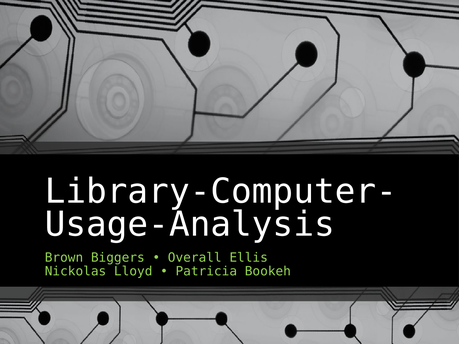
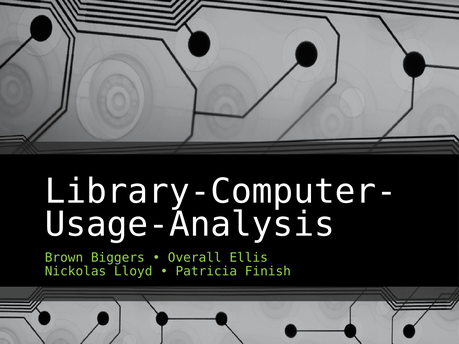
Bookeh: Bookeh -> Finish
